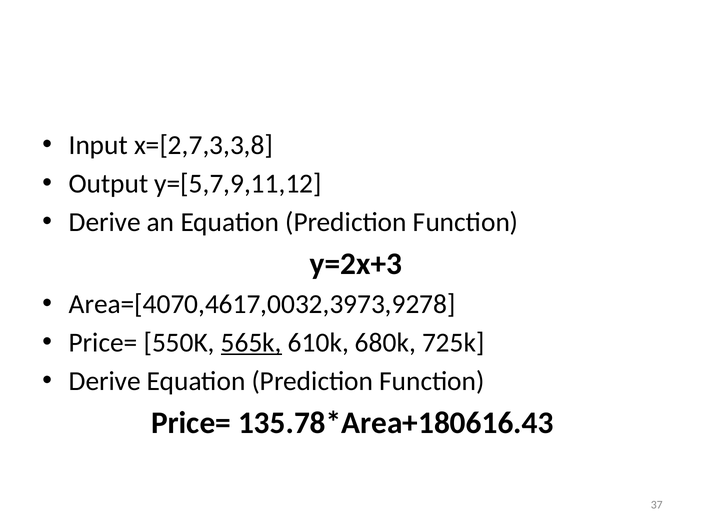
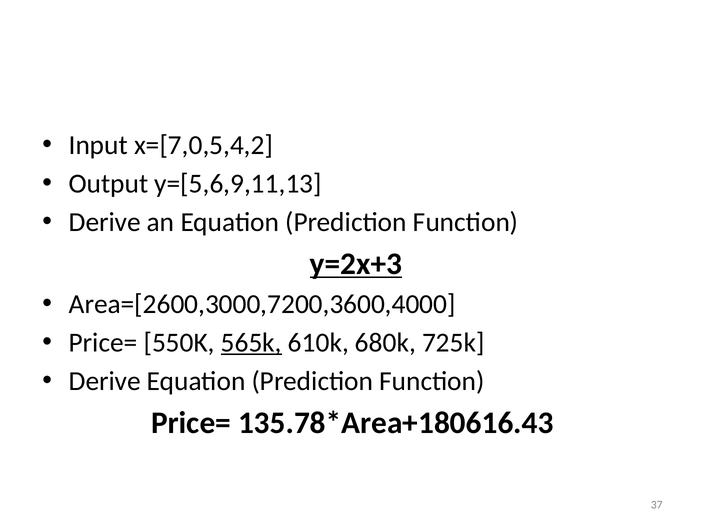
x=[2,7,3,3,8: x=[2,7,3,3,8 -> x=[7,0,5,4,2
y=[5,7,9,11,12: y=[5,7,9,11,12 -> y=[5,6,9,11,13
y=2x+3 underline: none -> present
Area=[4070,4617,0032,3973,9278: Area=[4070,4617,0032,3973,9278 -> Area=[2600,3000,7200,3600,4000
